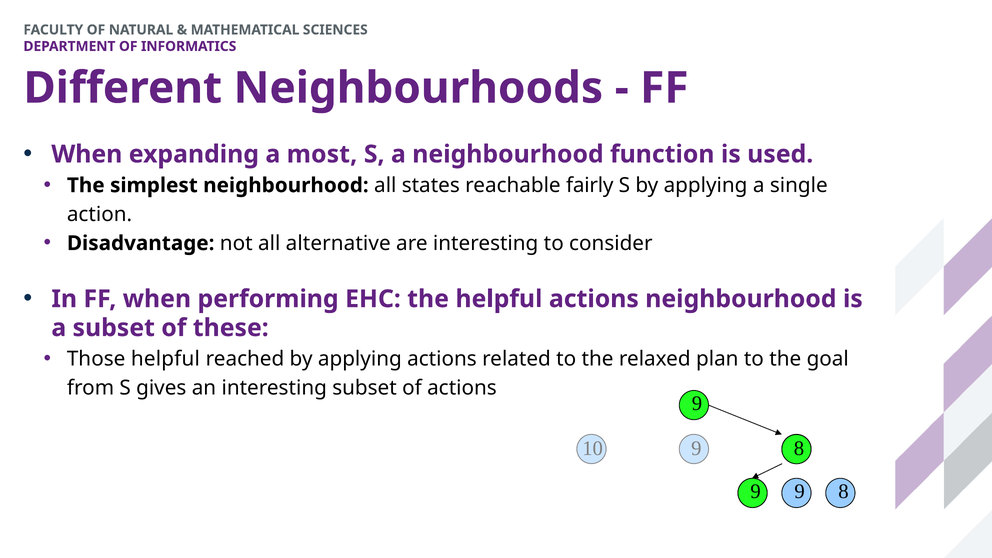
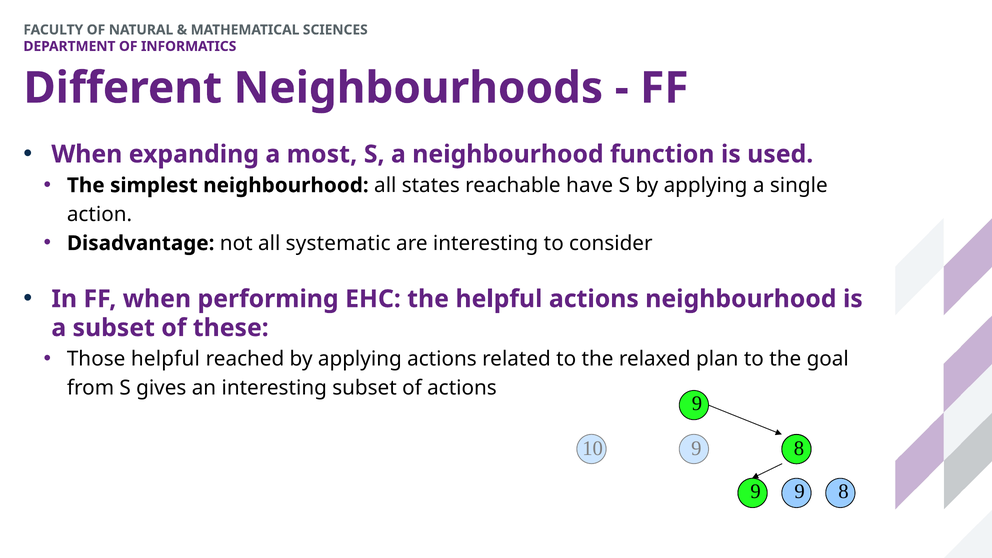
fairly: fairly -> have
alternative: alternative -> systematic
